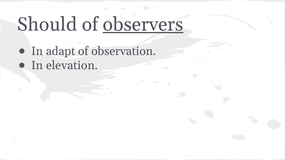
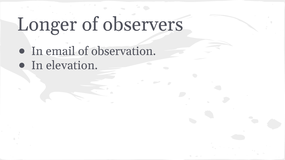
Should: Should -> Longer
observers underline: present -> none
adapt: adapt -> email
